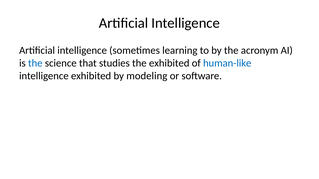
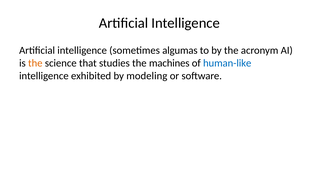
learning: learning -> algumas
the at (35, 63) colour: blue -> orange
the exhibited: exhibited -> machines
